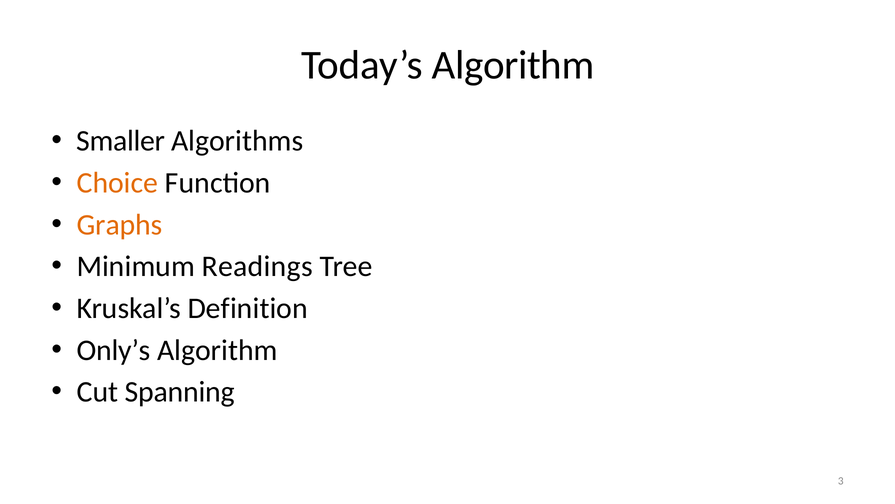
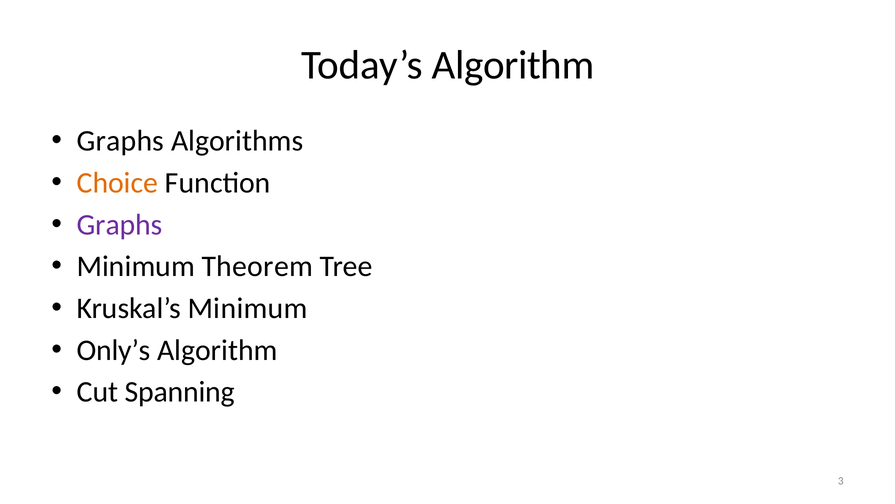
Smaller at (121, 141): Smaller -> Graphs
Graphs at (120, 224) colour: orange -> purple
Readings: Readings -> Theorem
Kruskal’s Definition: Definition -> Minimum
